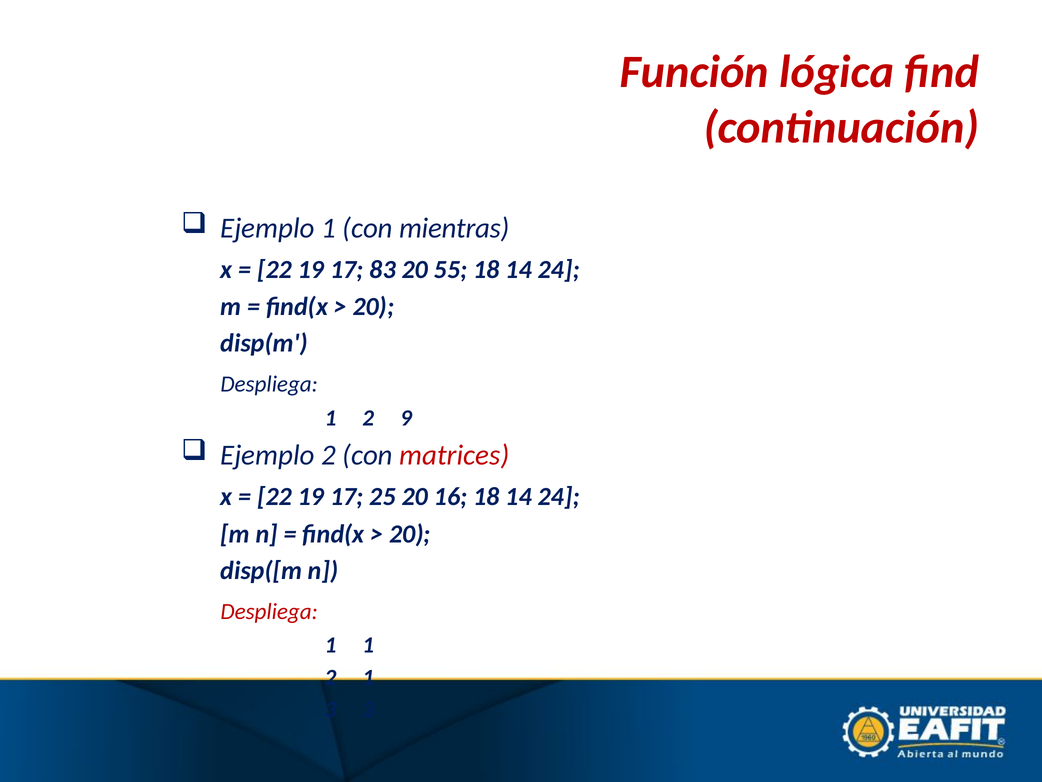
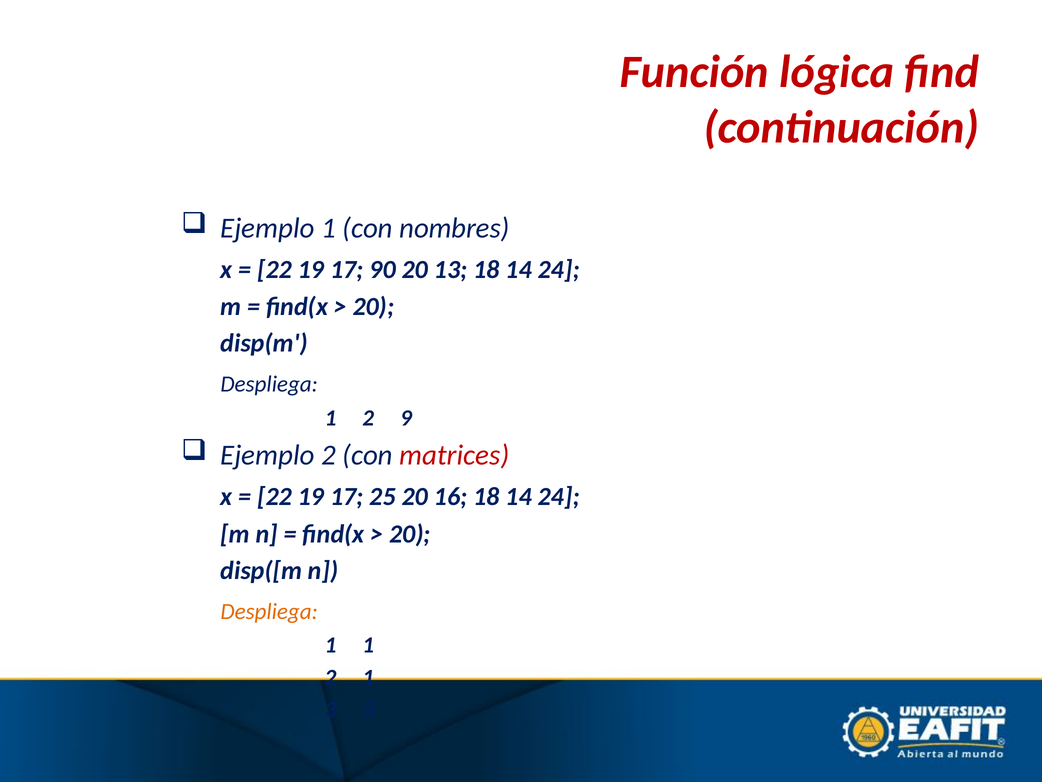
mientras: mientras -> nombres
83: 83 -> 90
55: 55 -> 13
Despliega at (269, 611) colour: red -> orange
